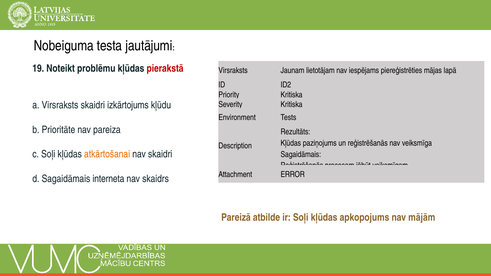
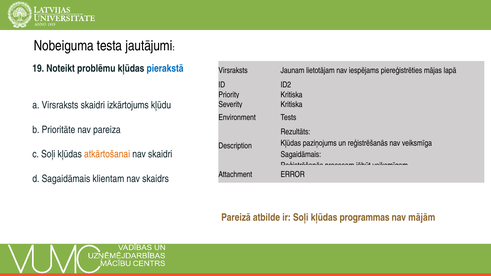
pierakstā colour: red -> blue
interneta: interneta -> klientam
apkopojums: apkopojums -> programmas
